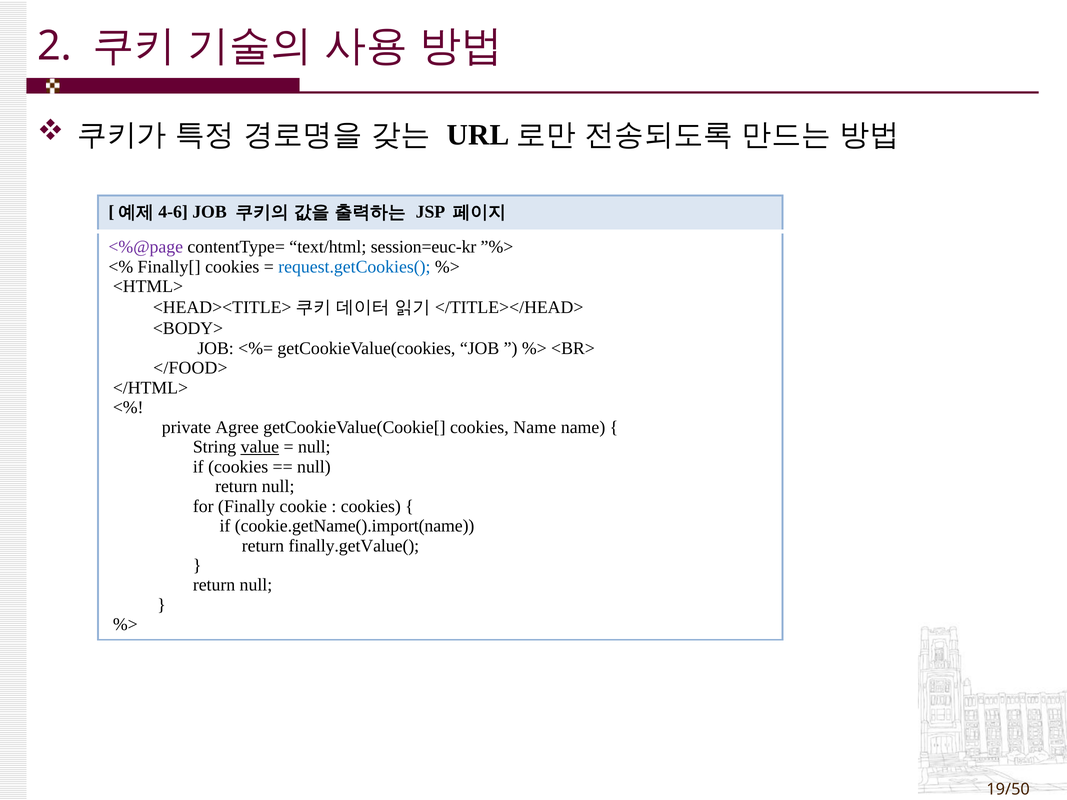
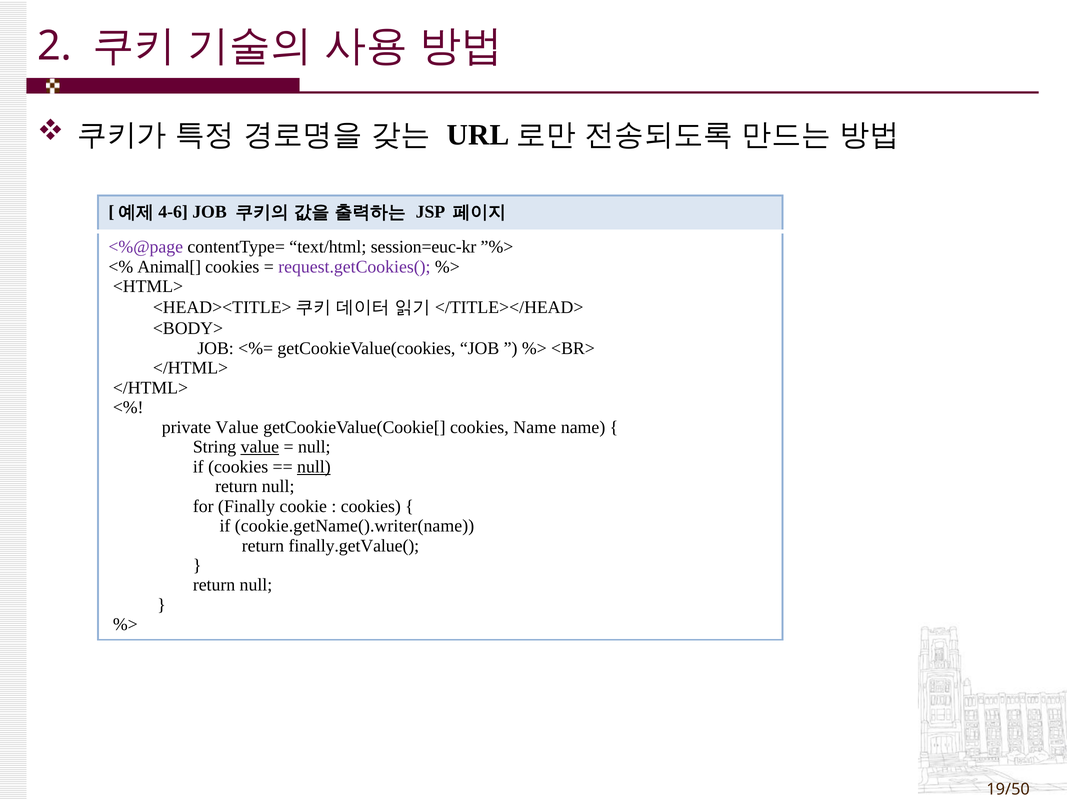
Finally[: Finally[ -> Animal[
request.getCookies( colour: blue -> purple
</FOOD> at (190, 368): </FOOD> -> </HTML>
private Agree: Agree -> Value
null at (314, 467) underline: none -> present
cookie.getName().import(name: cookie.getName().import(name -> cookie.getName().writer(name
